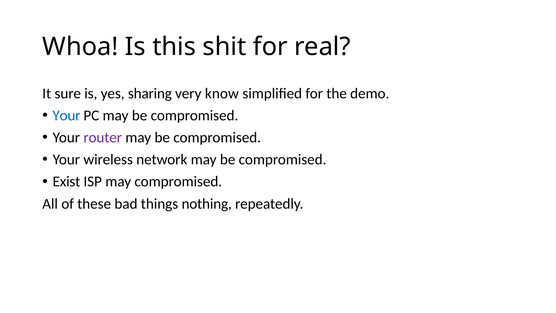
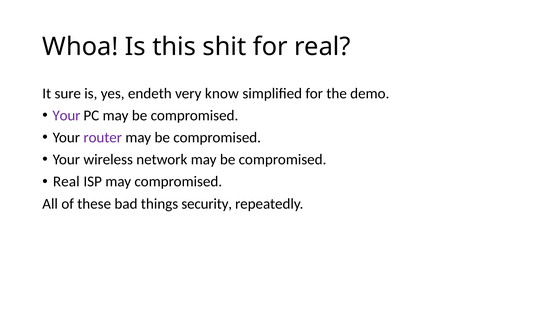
sharing: sharing -> endeth
Your at (66, 115) colour: blue -> purple
Exist at (66, 182): Exist -> Real
nothing: nothing -> security
